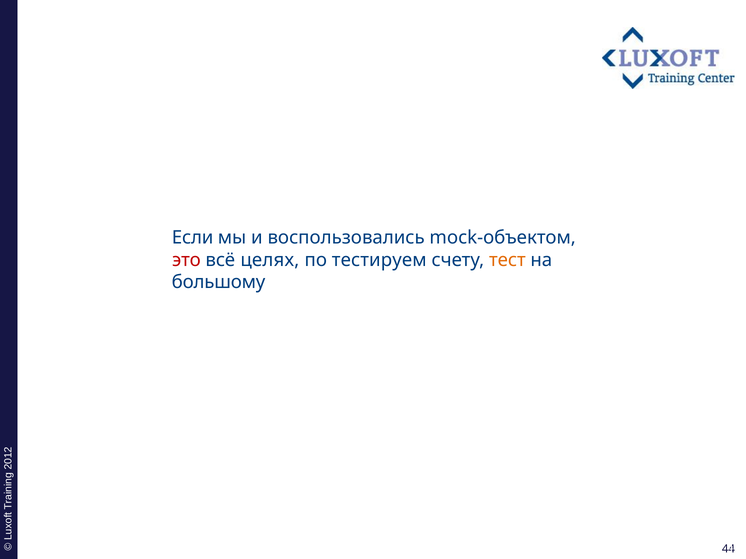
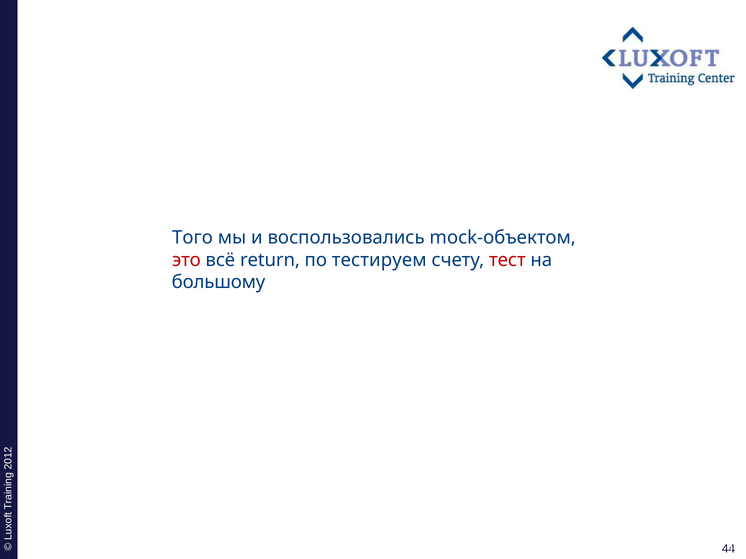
Если: Если -> Того
целях: целях -> return
тест colour: orange -> red
